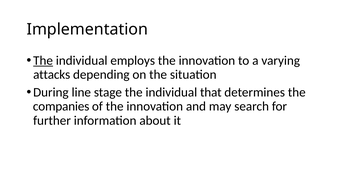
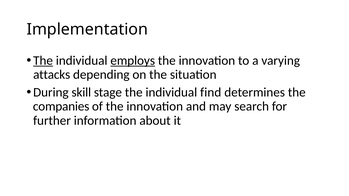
employs underline: none -> present
line: line -> skill
that: that -> find
